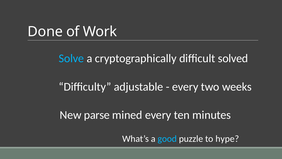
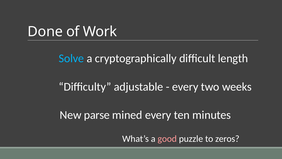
solved: solved -> length
good colour: light blue -> pink
hype: hype -> zeros
